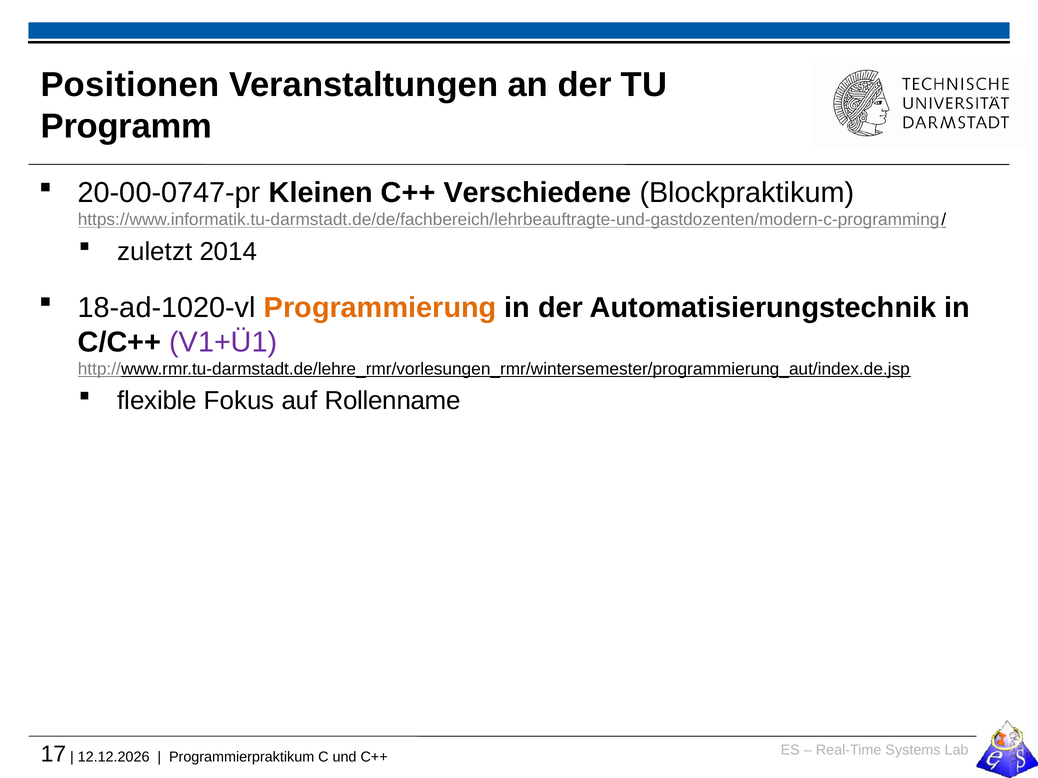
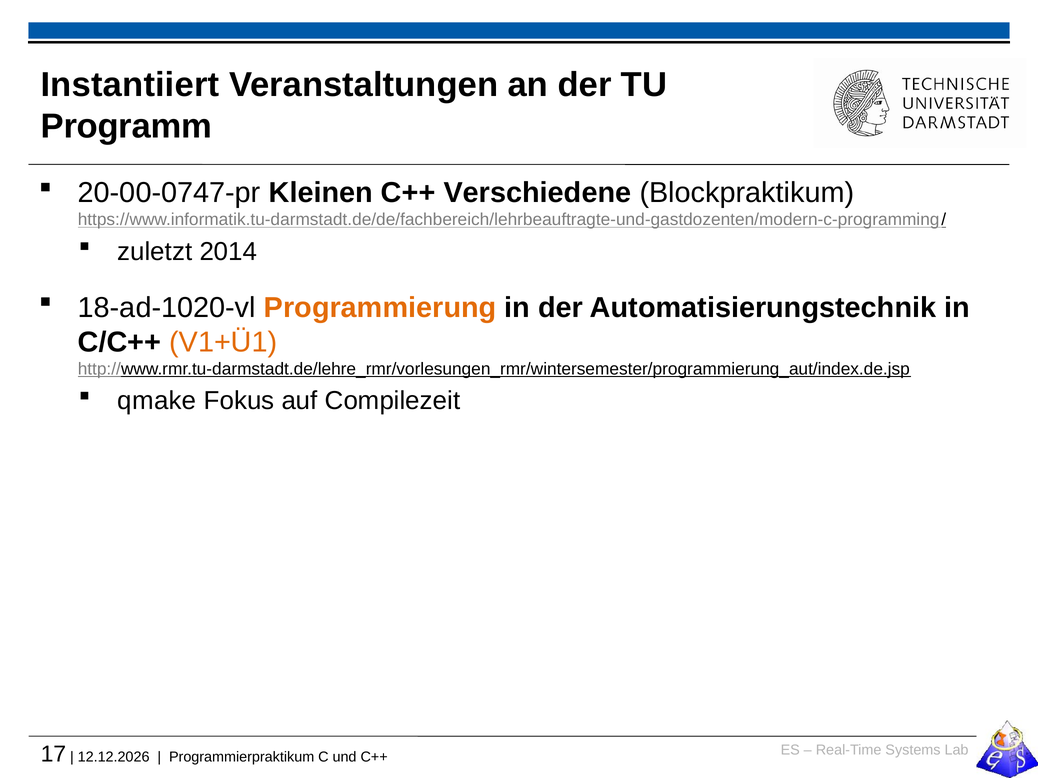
Positionen: Positionen -> Instantiiert
V1+Ü1 colour: purple -> orange
flexible: flexible -> qmake
Rollenname: Rollenname -> Compilezeit
